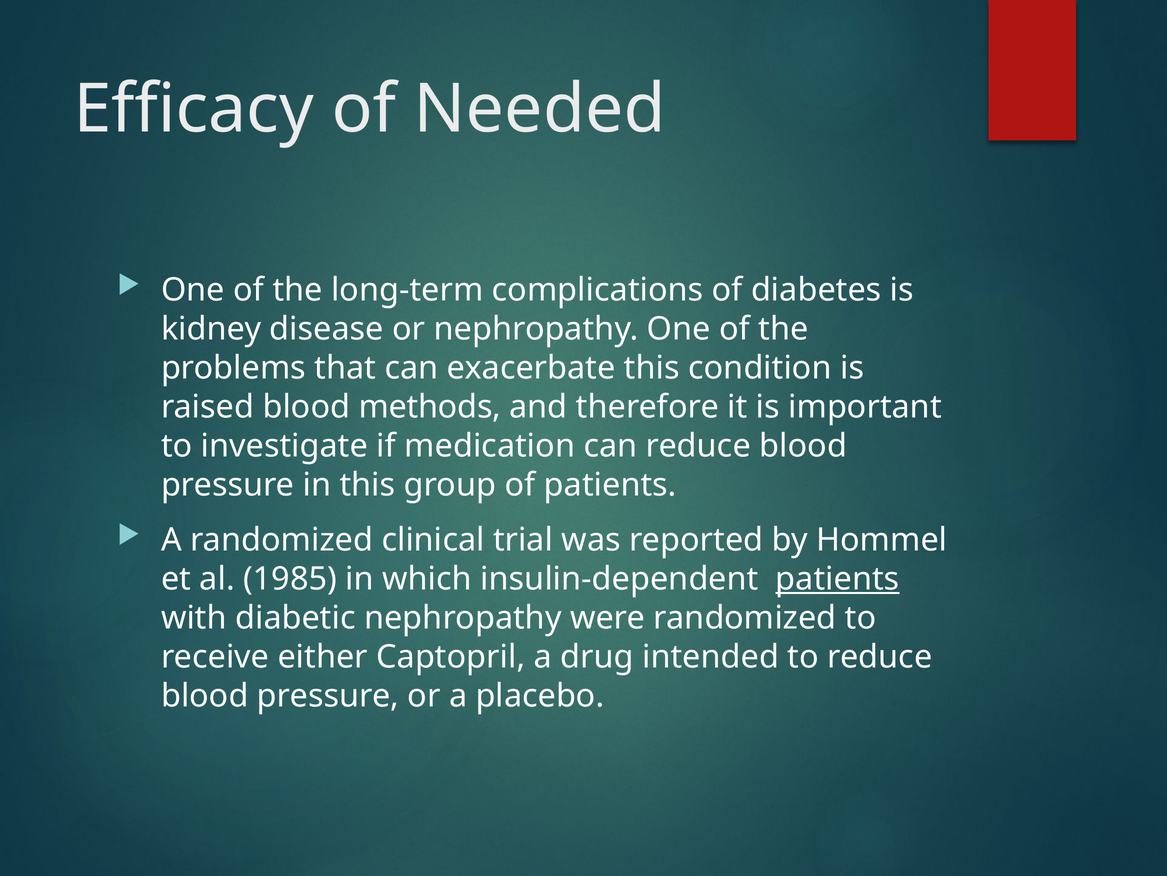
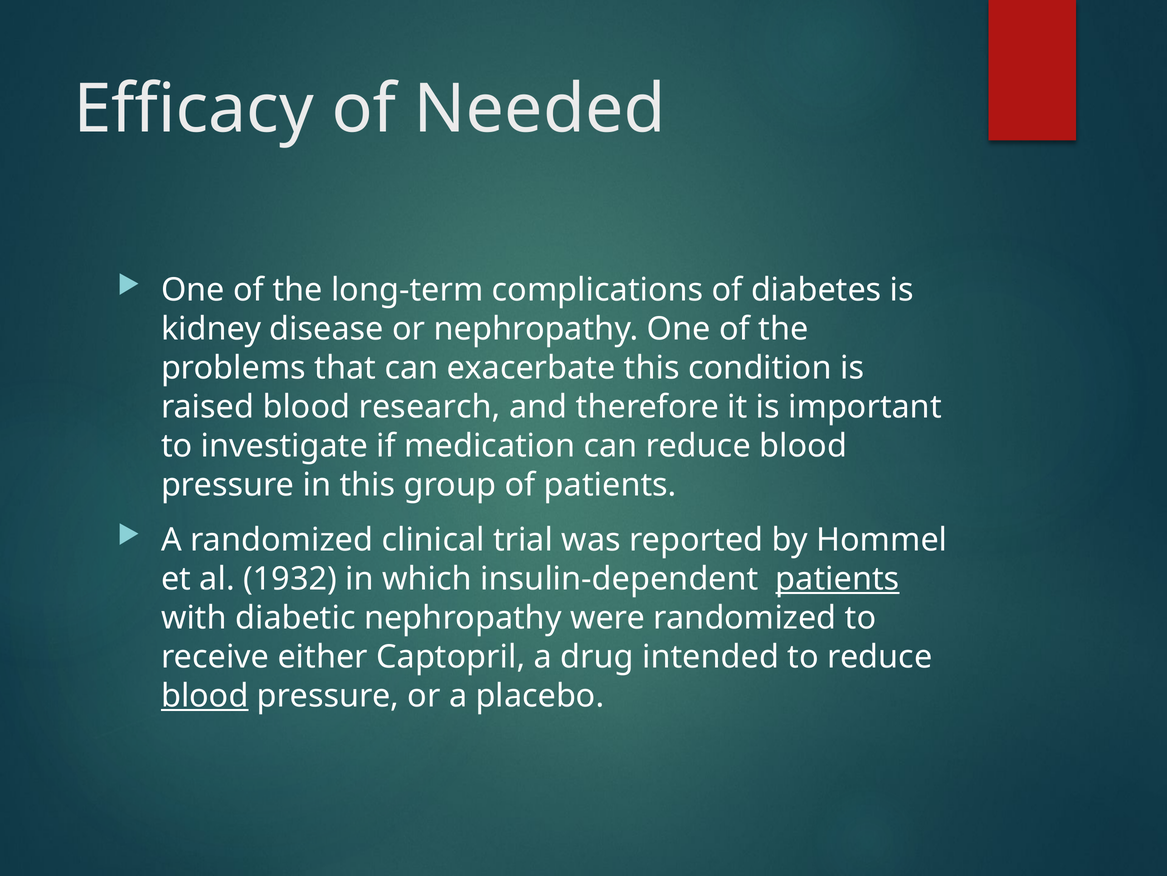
methods: methods -> research
1985: 1985 -> 1932
blood at (205, 695) underline: none -> present
